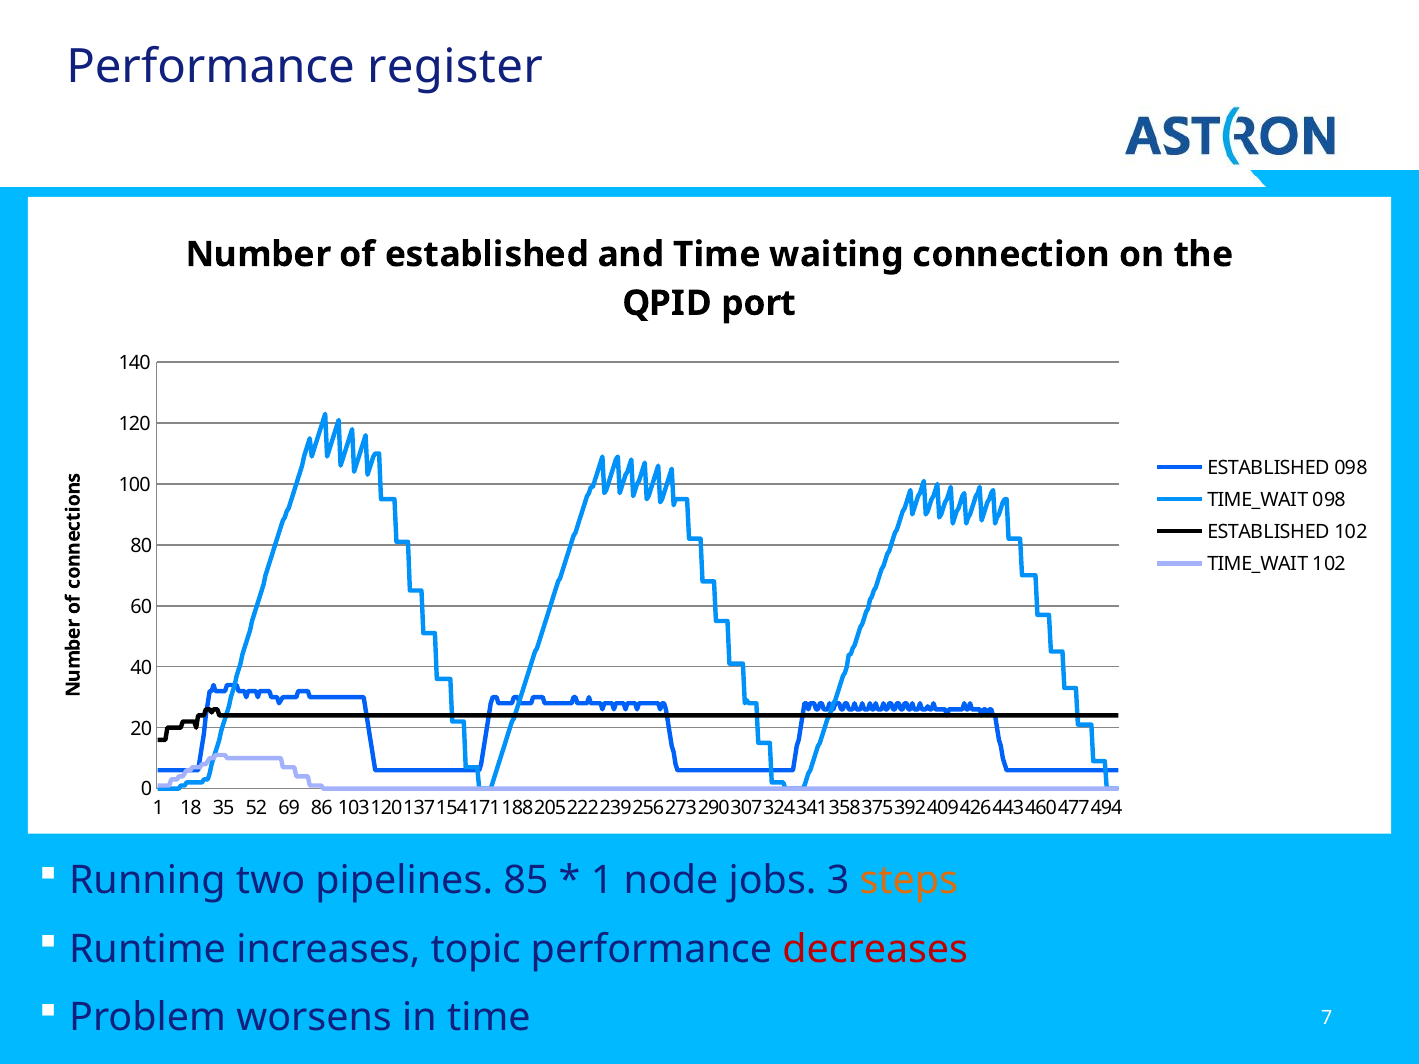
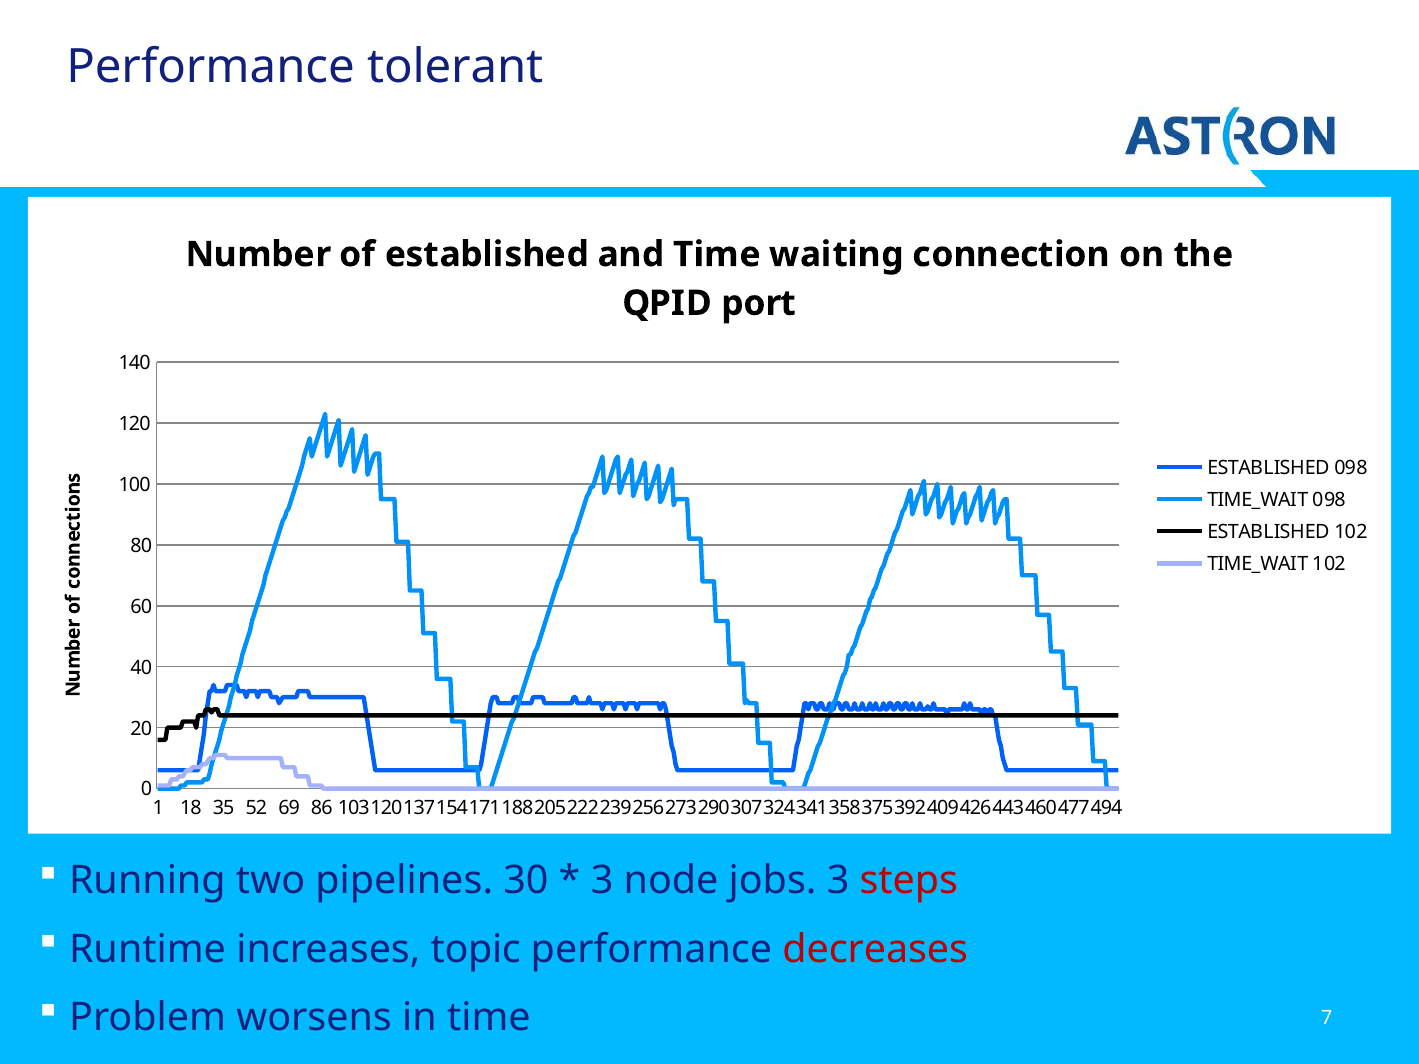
register: register -> tolerant
85: 85 -> 30
1 at (602, 881): 1 -> 3
steps colour: orange -> red
